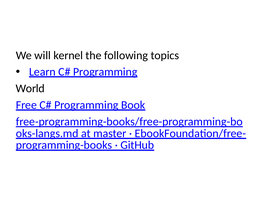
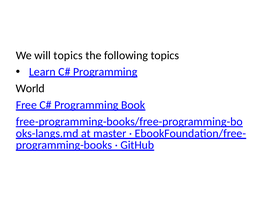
will kernel: kernel -> topics
